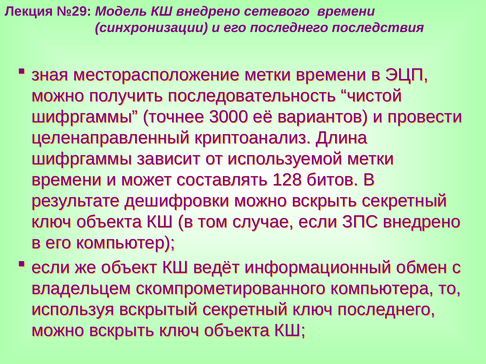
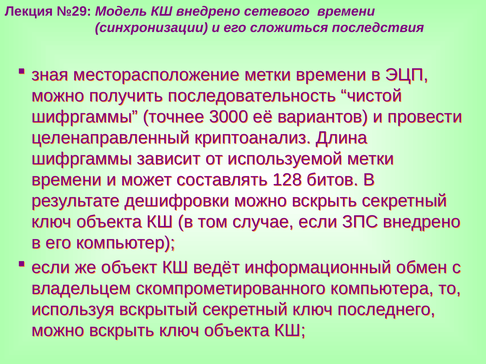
его последнего: последнего -> сложиться
